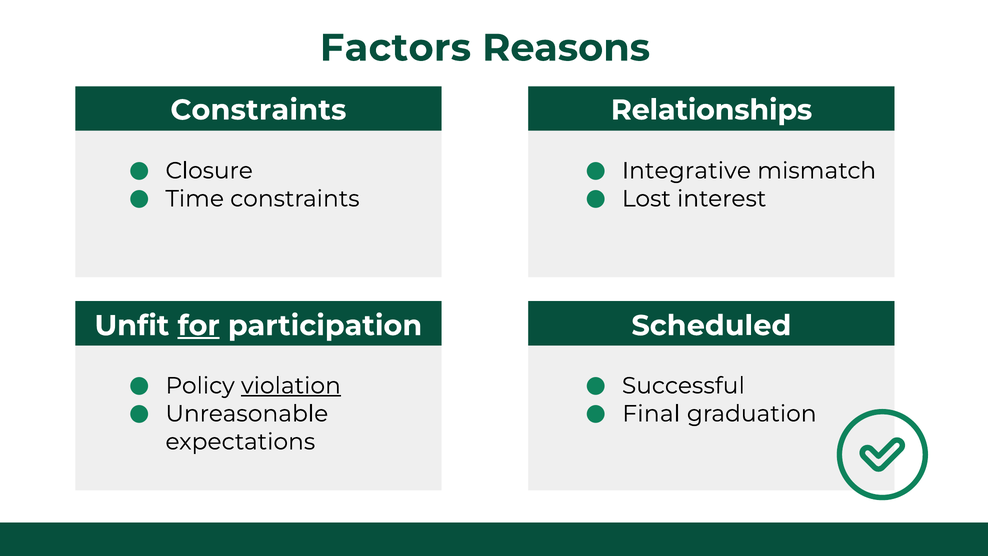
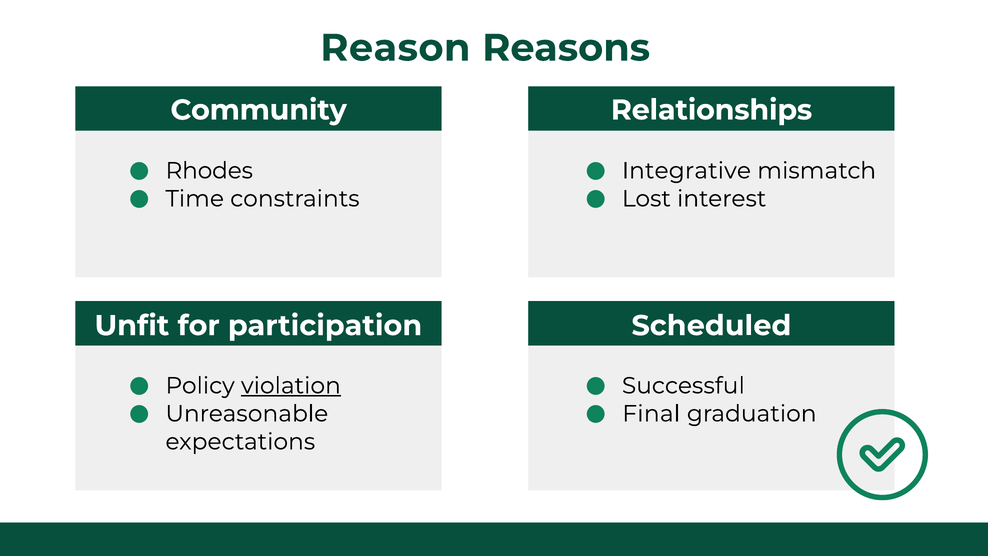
Factors: Factors -> Reason
Constraints at (258, 110): Constraints -> Community
Closure: Closure -> Rhodes
for underline: present -> none
